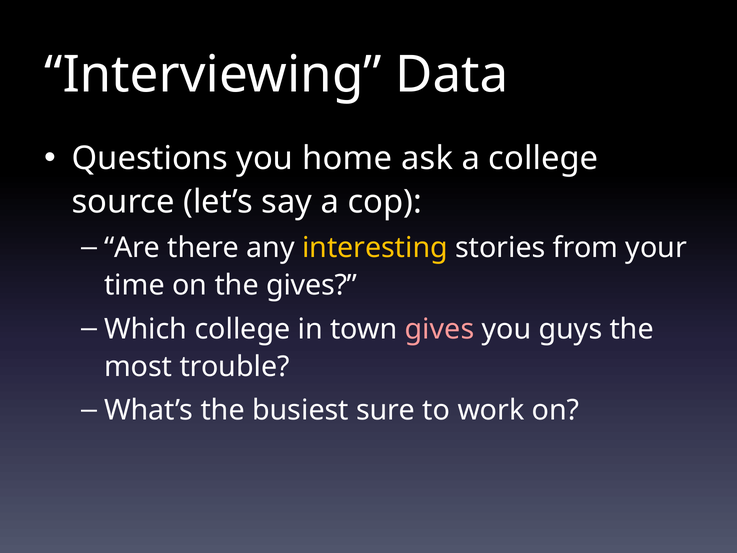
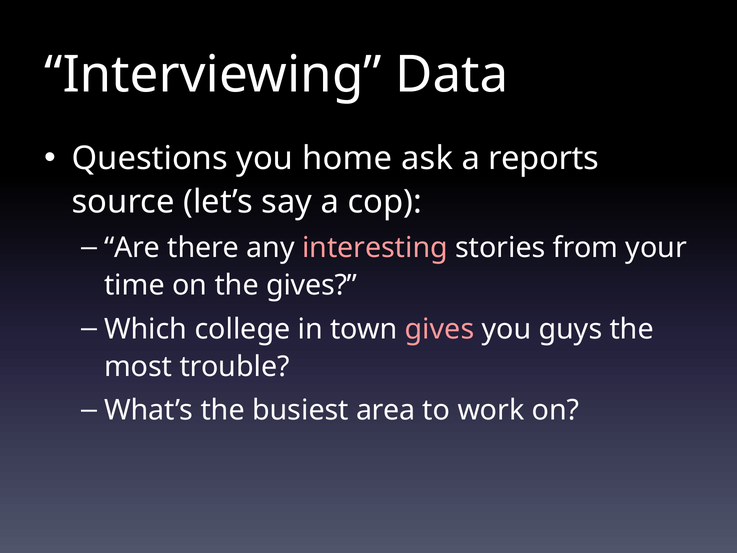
a college: college -> reports
interesting colour: yellow -> pink
sure: sure -> area
